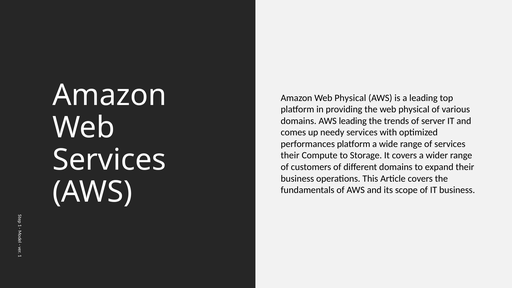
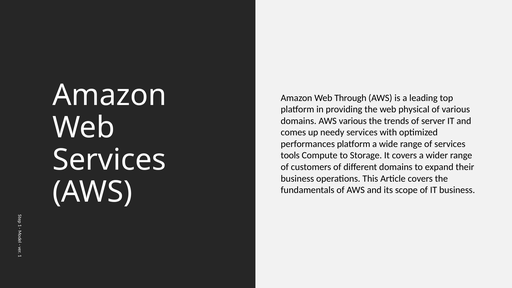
Amazon Web Physical: Physical -> Through
AWS leading: leading -> various
their at (290, 155): their -> tools
